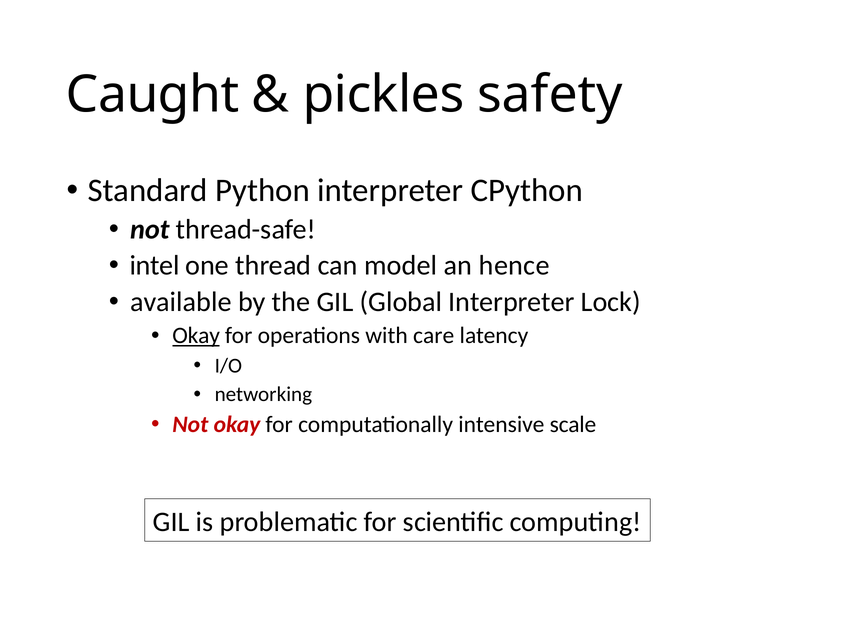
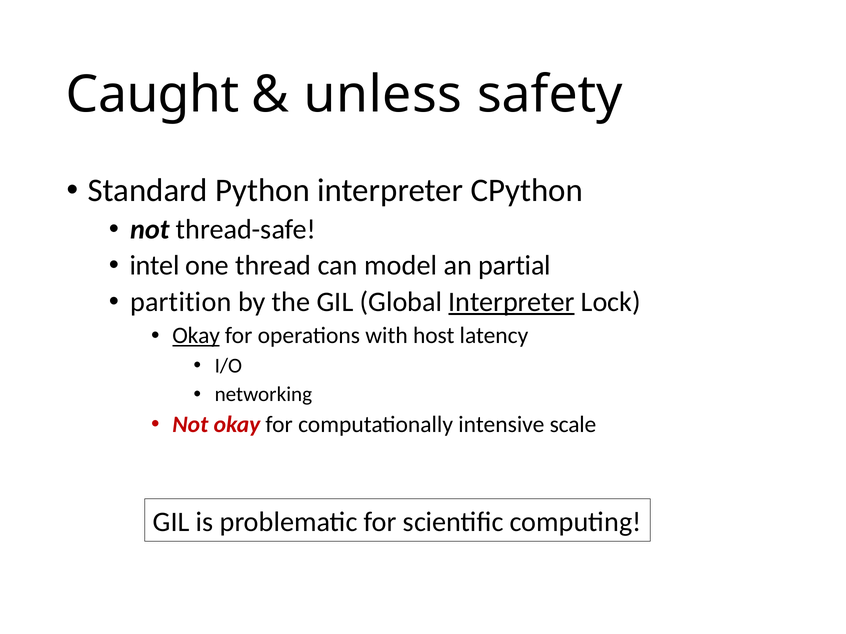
pickles: pickles -> unless
hence: hence -> partial
available: available -> partition
Interpreter at (511, 302) underline: none -> present
care: care -> host
